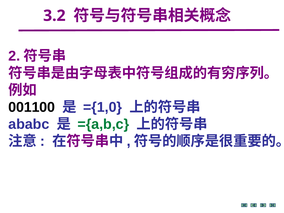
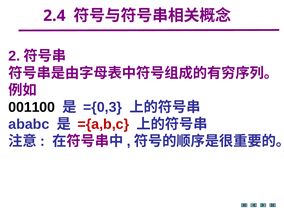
3.2: 3.2 -> 2.4
={1,0: ={1,0 -> ={0,3
={a,b,c colour: green -> red
